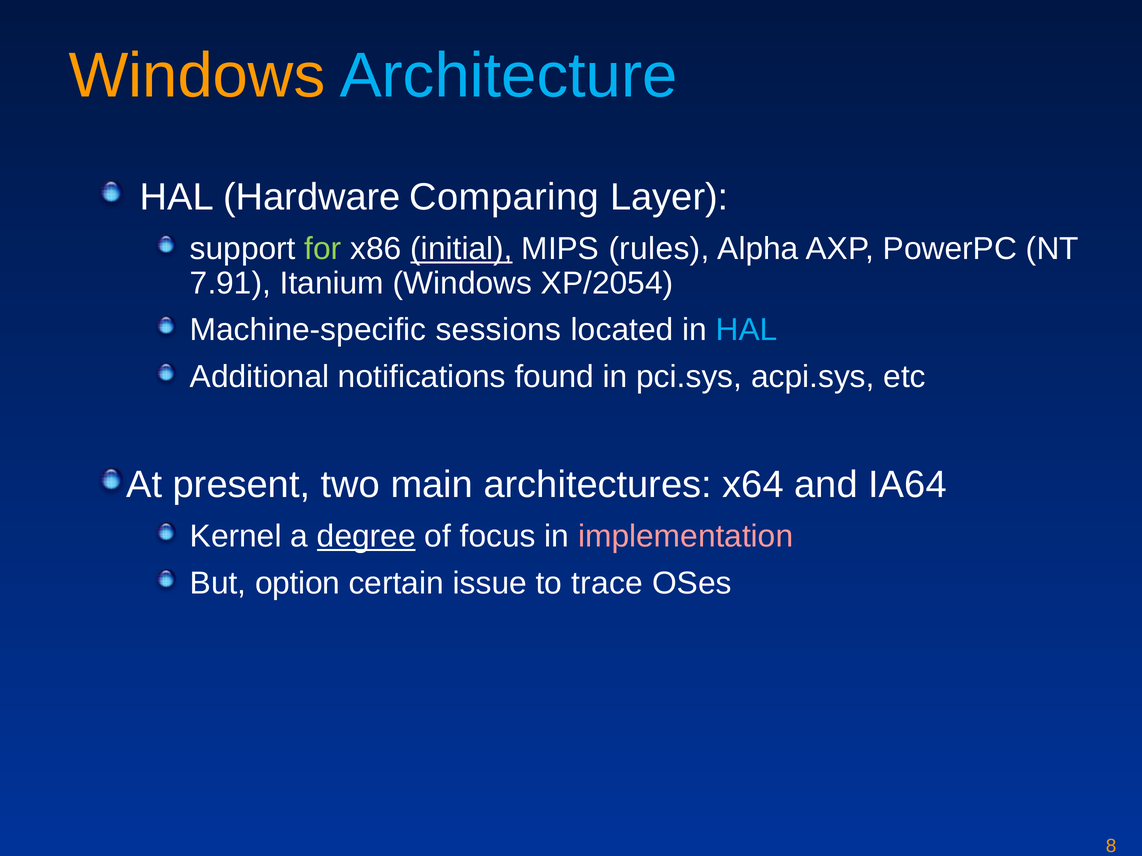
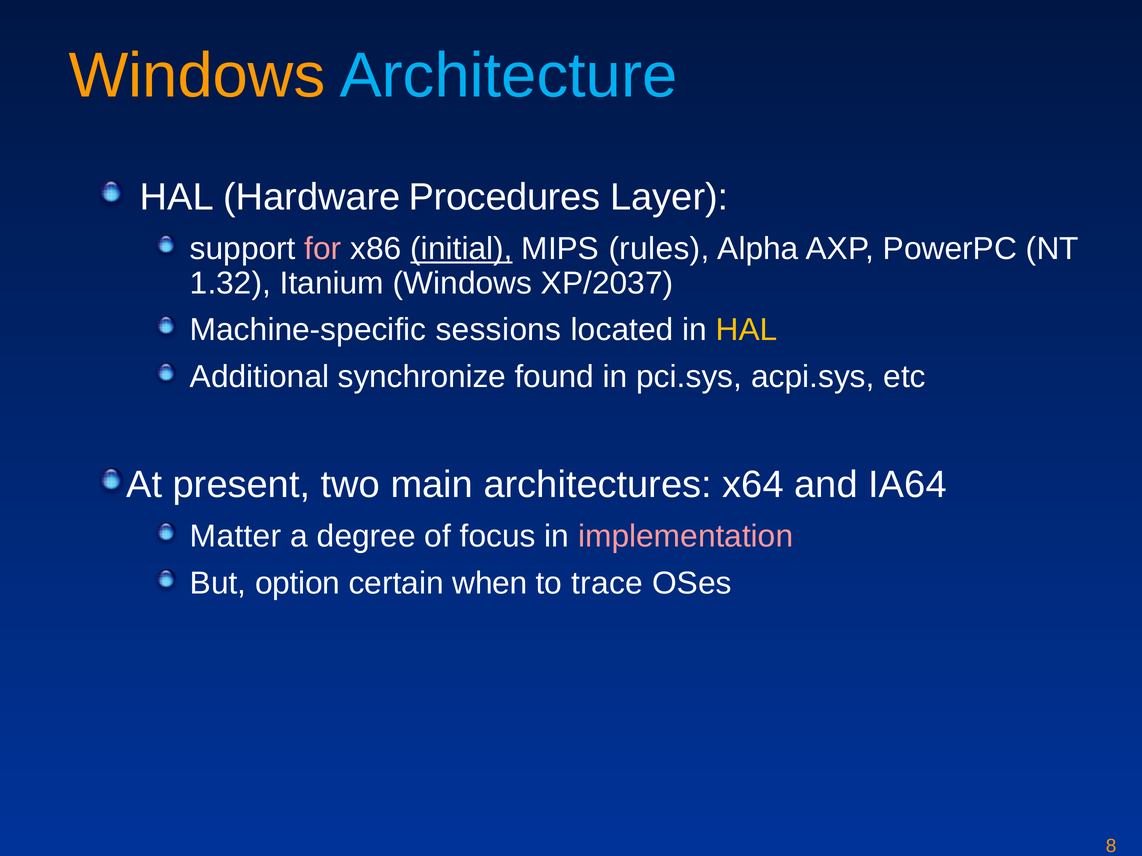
Comparing: Comparing -> Procedures
for colour: light green -> pink
7.91: 7.91 -> 1.32
XP/2054: XP/2054 -> XP/2037
HAL at (747, 330) colour: light blue -> yellow
notifications: notifications -> synchronize
Kernel: Kernel -> Matter
degree underline: present -> none
issue: issue -> when
